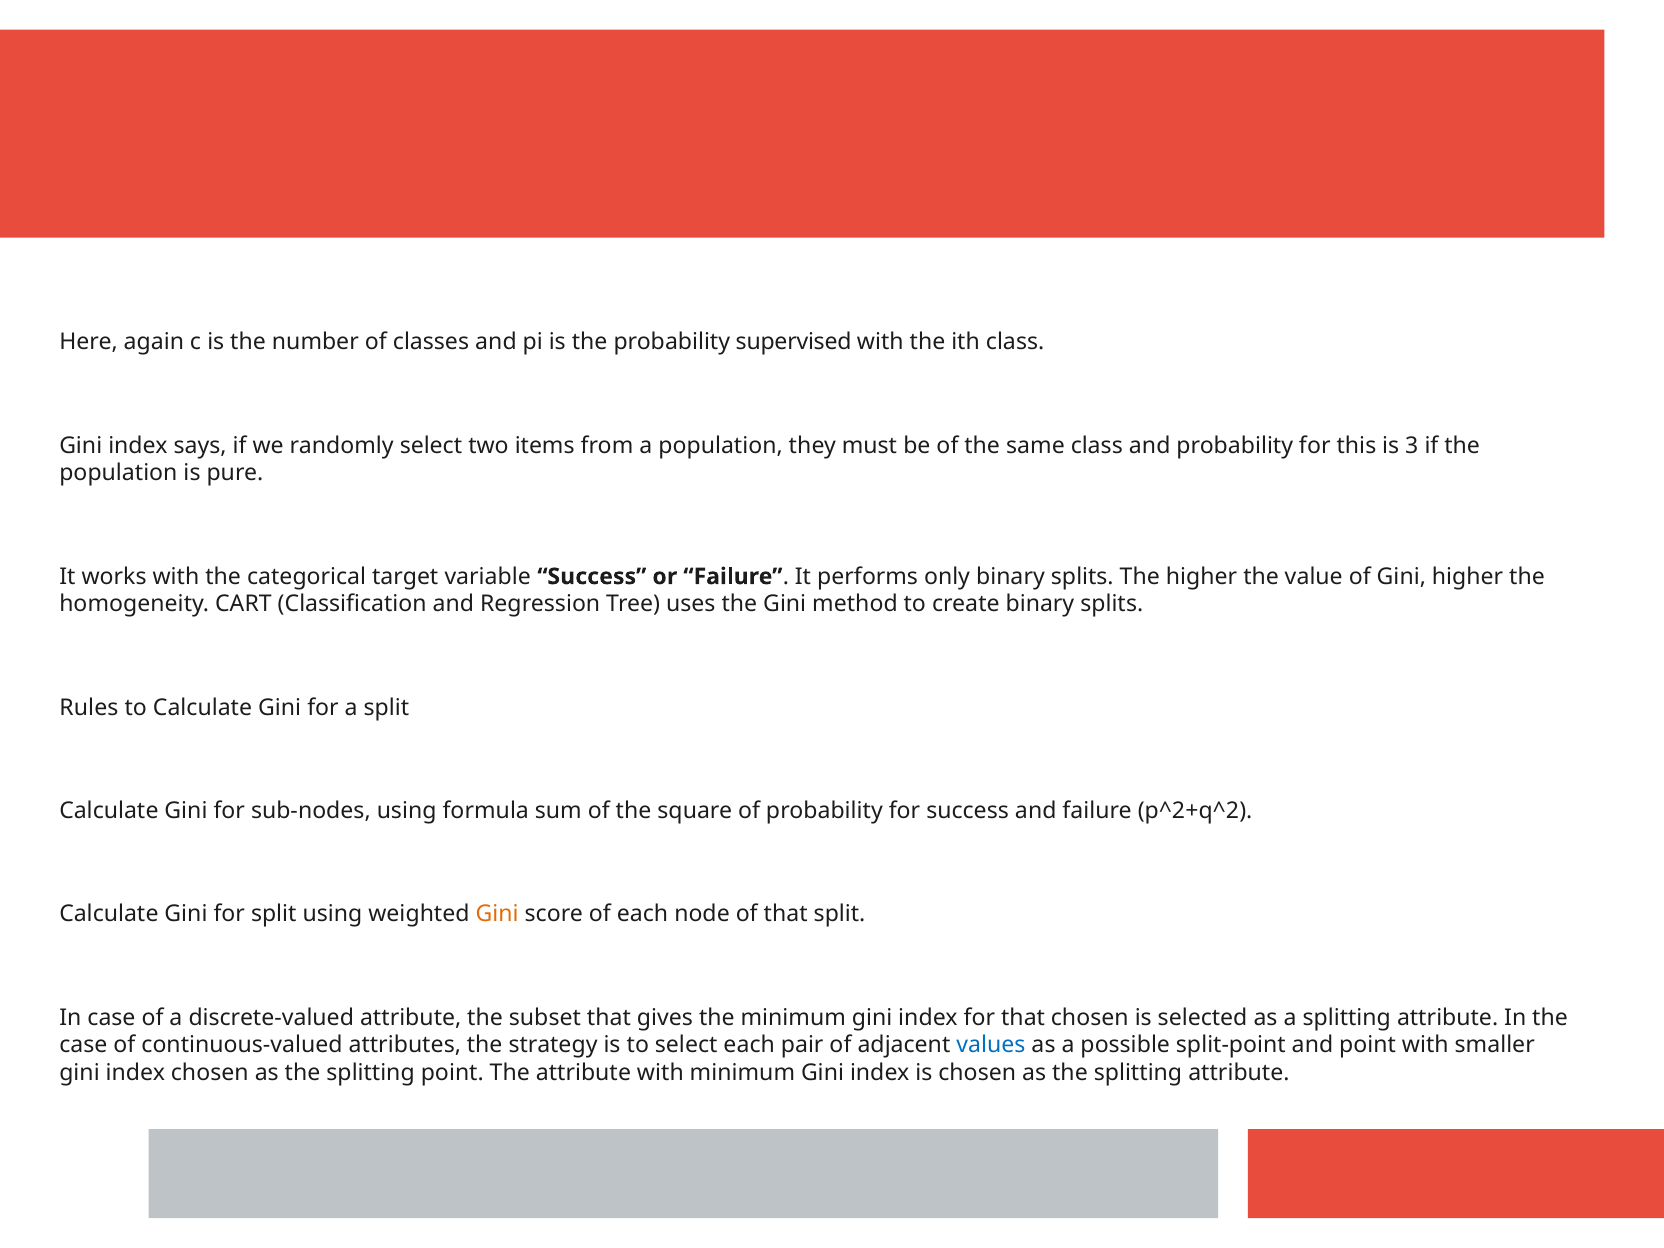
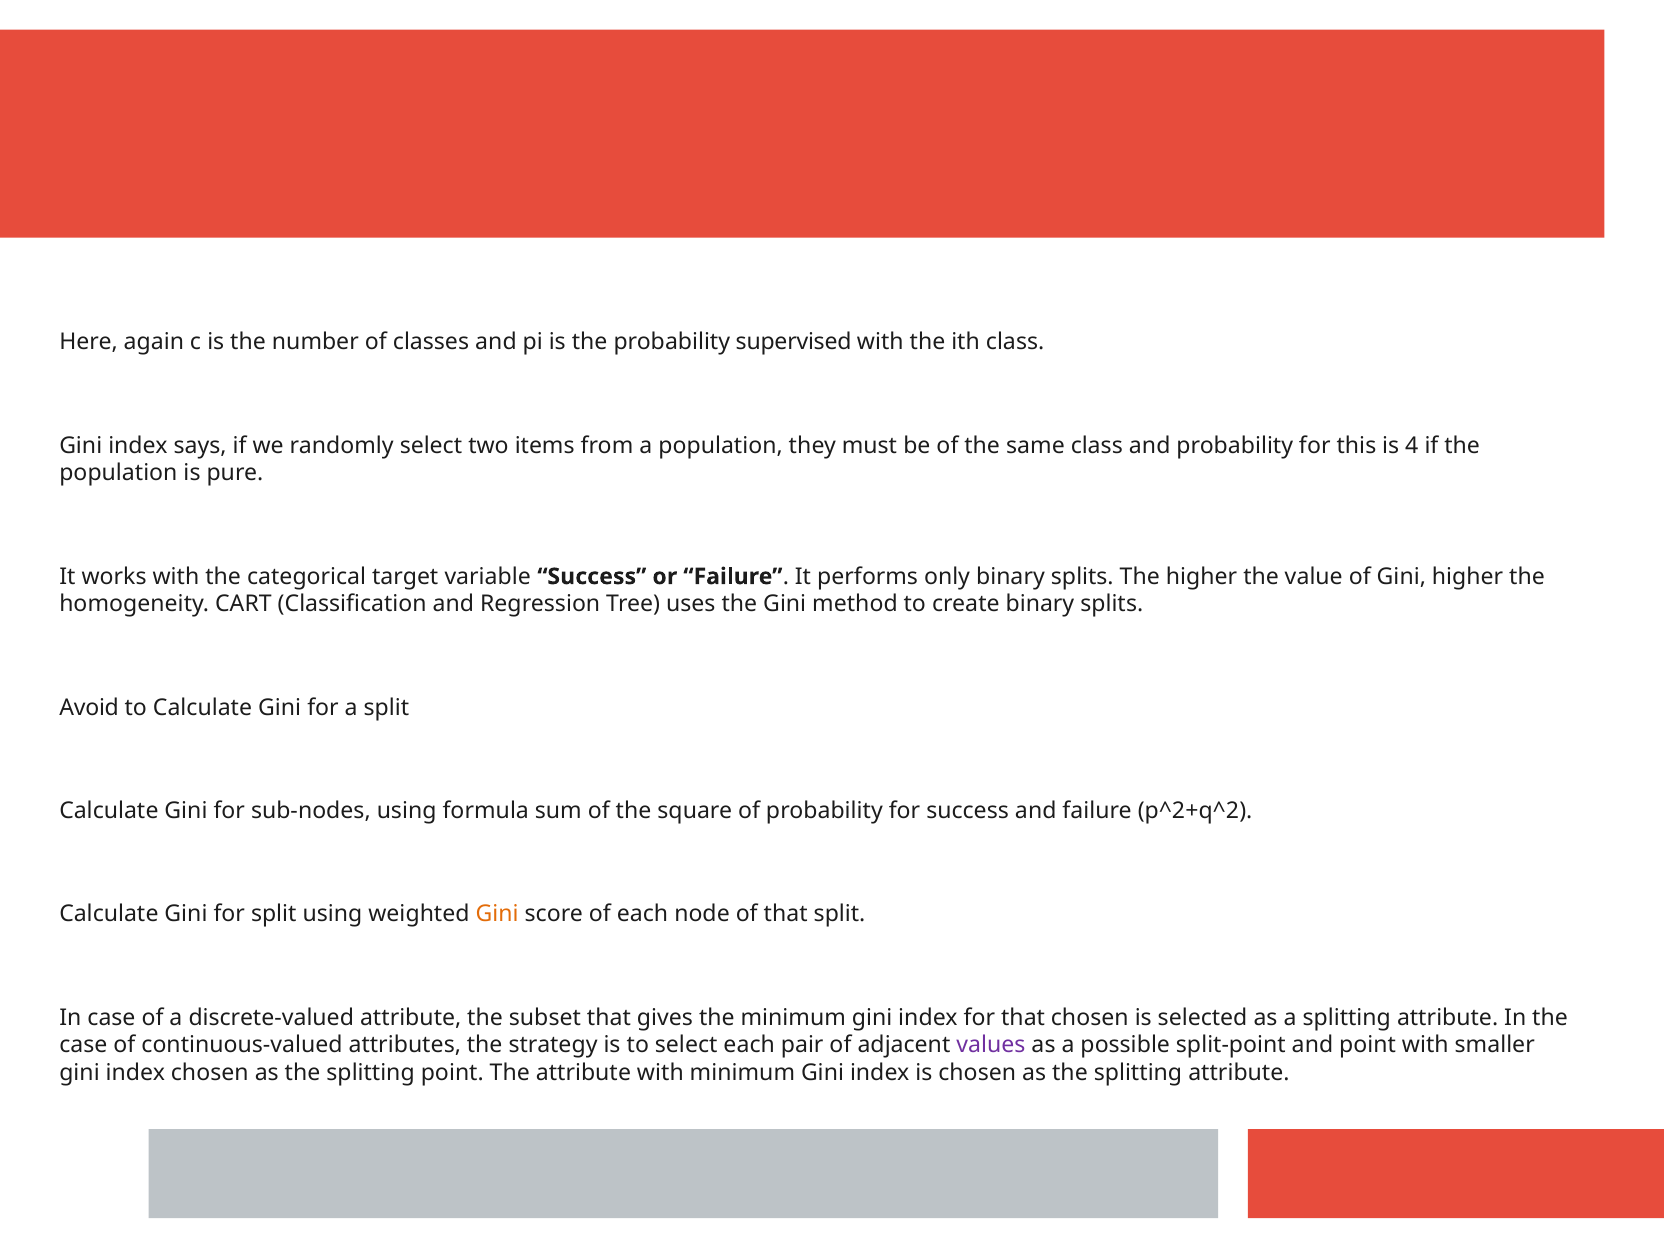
3: 3 -> 4
Rules: Rules -> Avoid
values colour: blue -> purple
